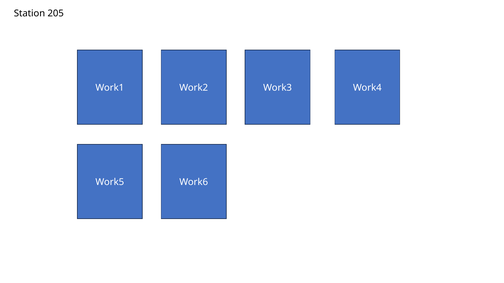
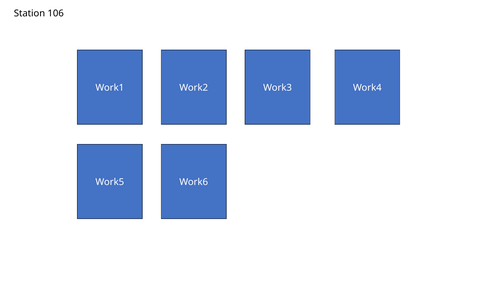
205: 205 -> 106
